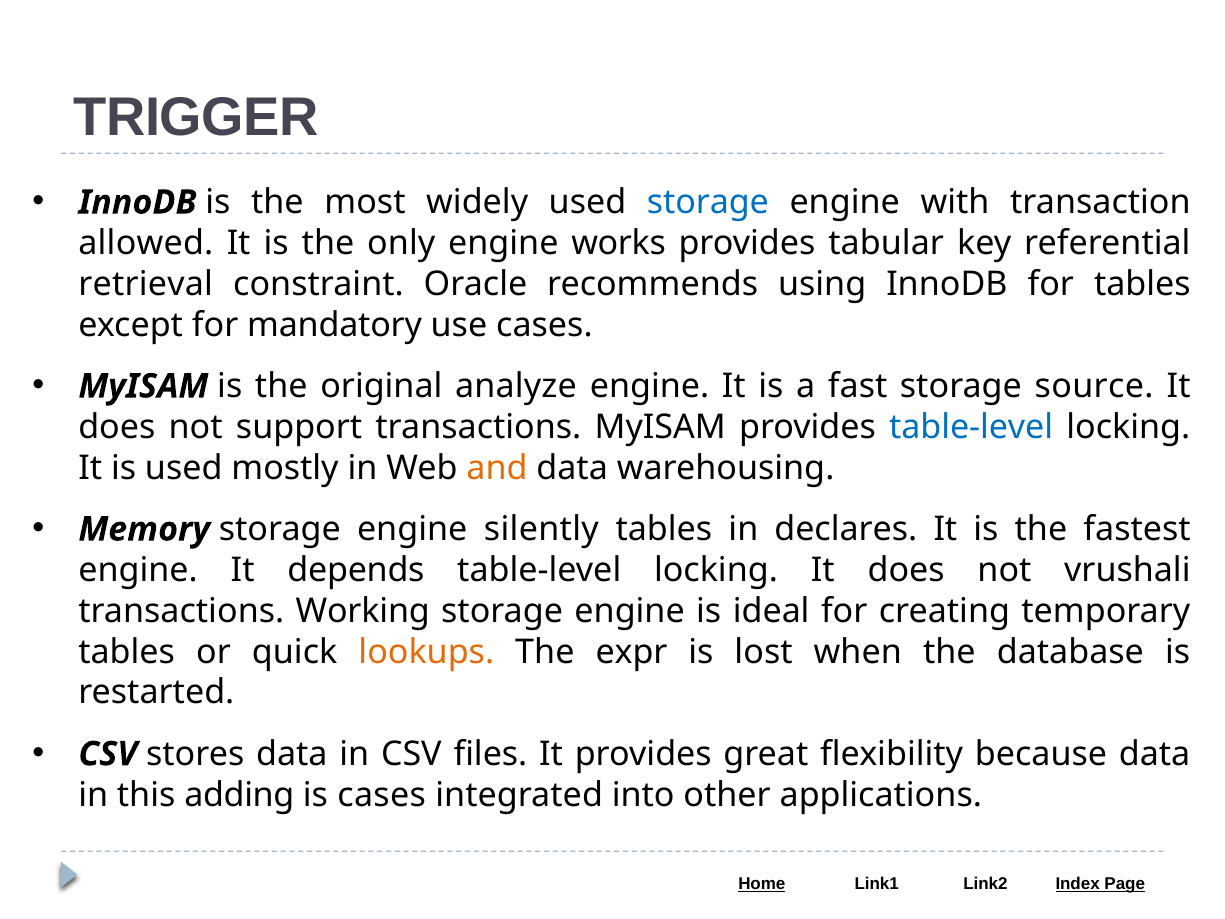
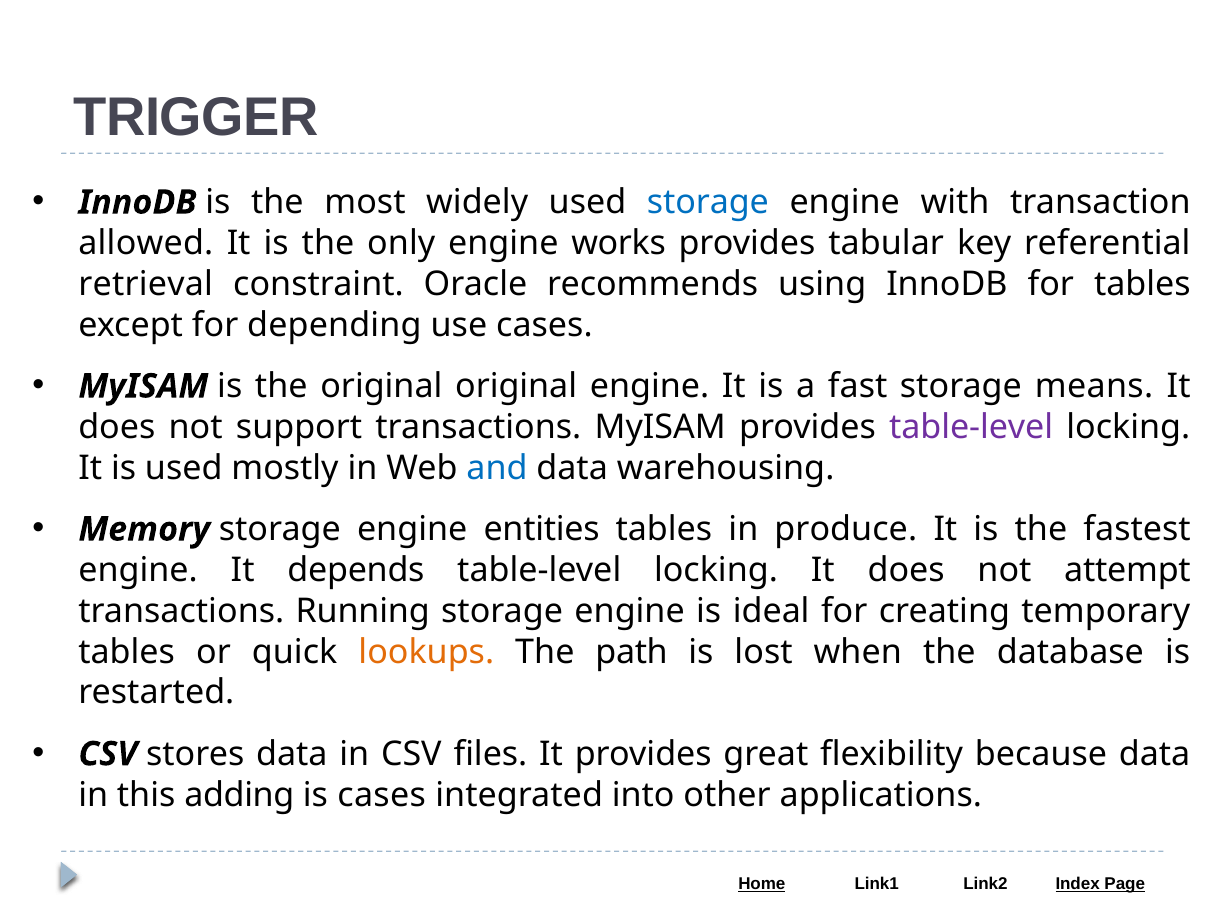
mandatory: mandatory -> depending
original analyze: analyze -> original
source: source -> means
table-level at (971, 427) colour: blue -> purple
and colour: orange -> blue
silently: silently -> entities
declares: declares -> produce
vrushali: vrushali -> attempt
Working: Working -> Running
expr: expr -> path
